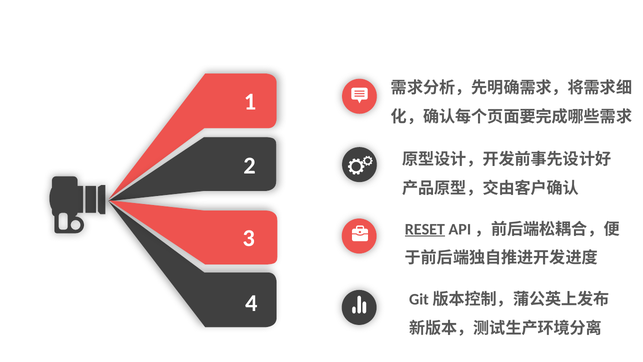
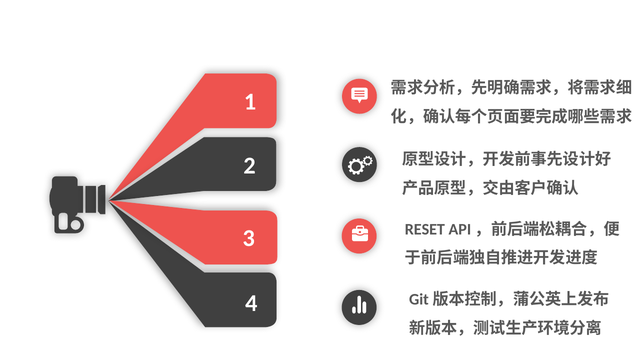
RESET underline: present -> none
